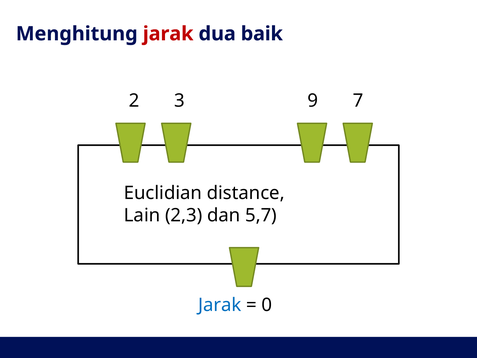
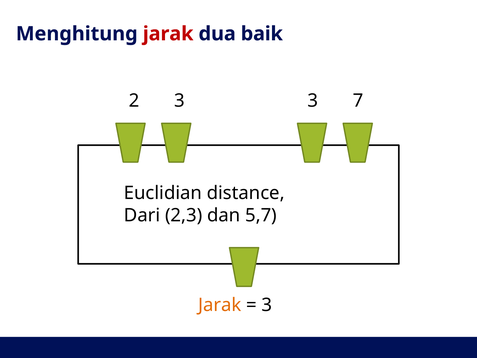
3 9: 9 -> 3
Lain: Lain -> Dari
Jarak at (220, 305) colour: blue -> orange
0 at (267, 305): 0 -> 3
